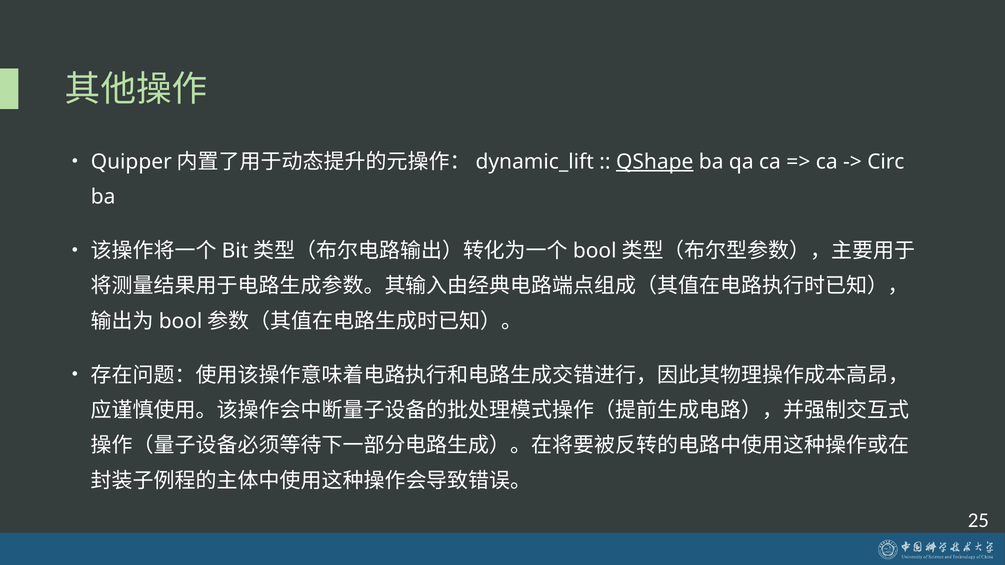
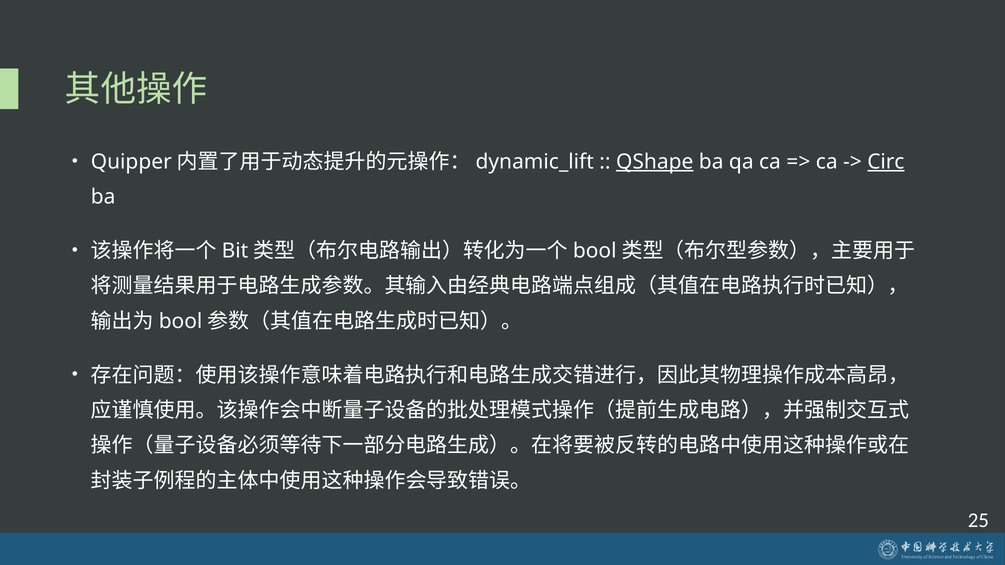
Circ underline: none -> present
